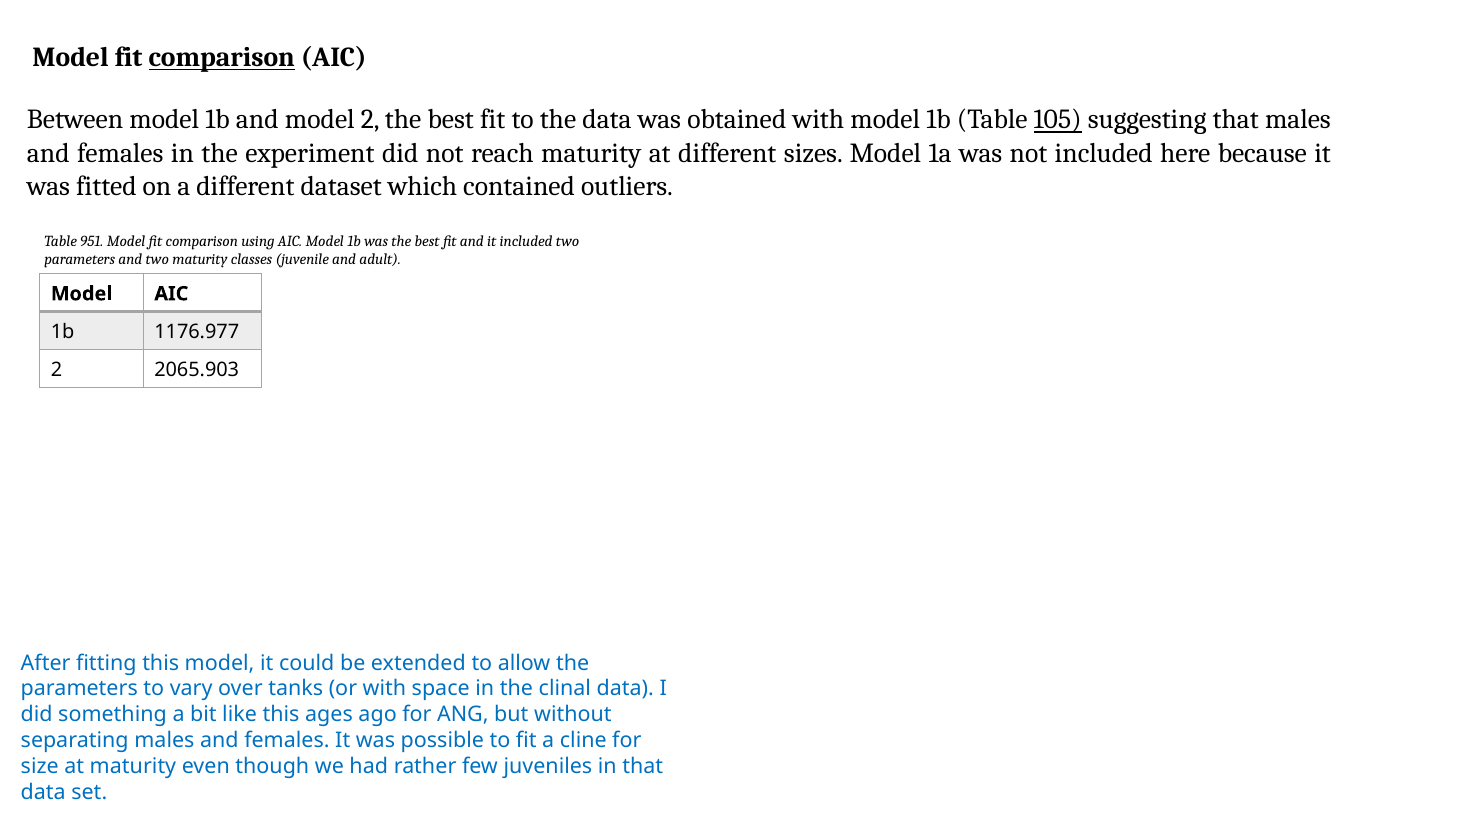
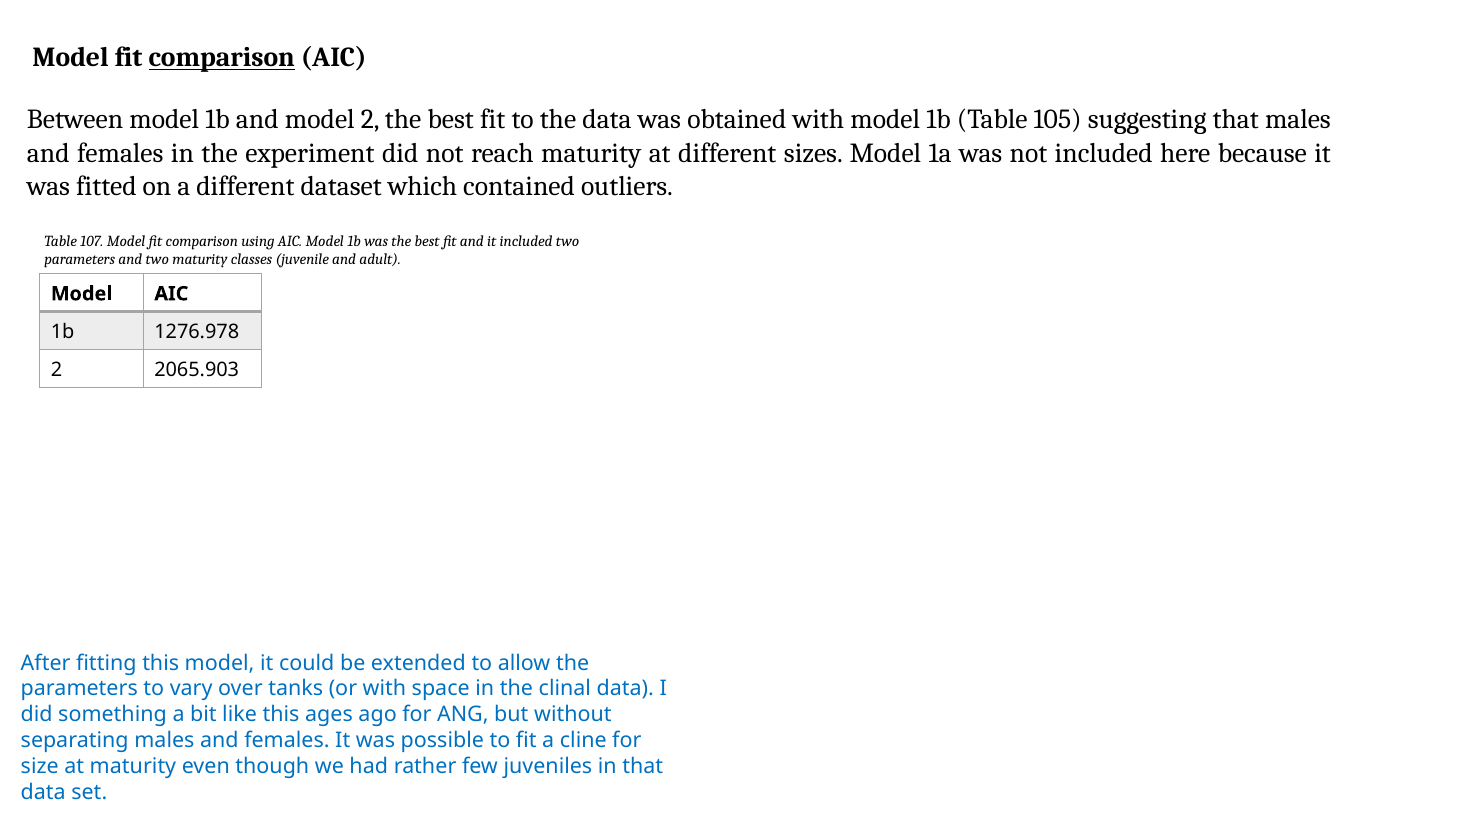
105 underline: present -> none
951: 951 -> 107
1176.977: 1176.977 -> 1276.978
